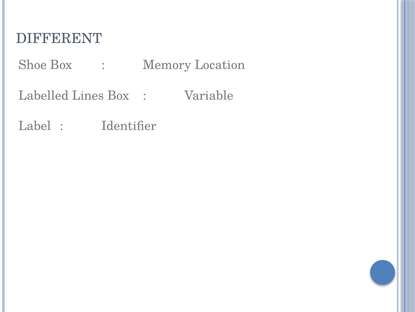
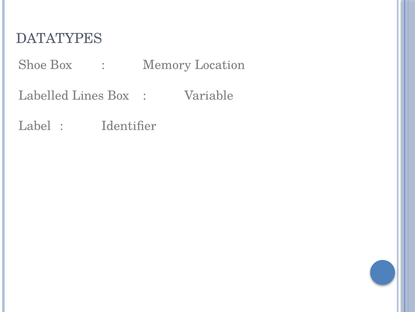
DIFFERENT: DIFFERENT -> DATATYPES
